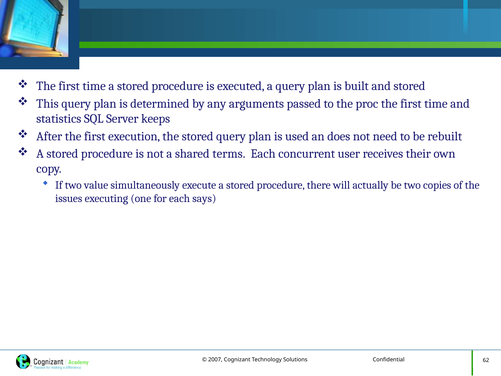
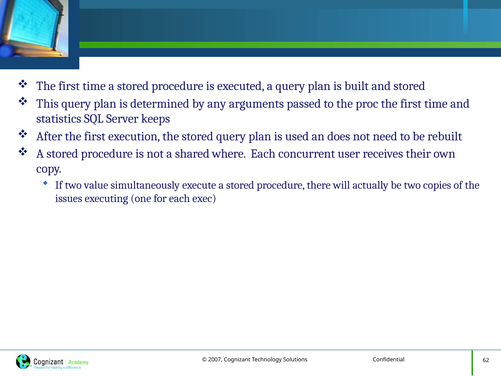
terms: terms -> where
says: says -> exec
